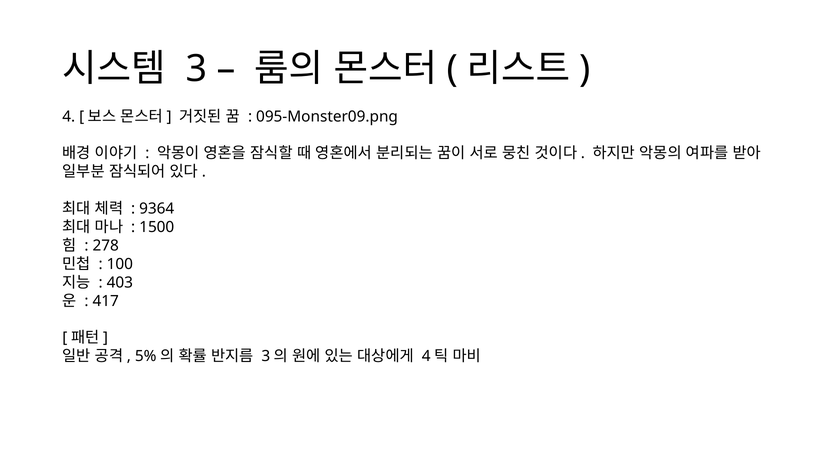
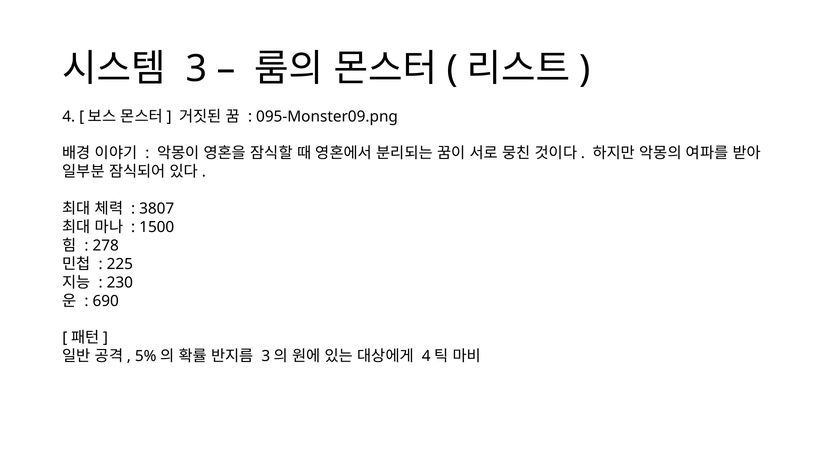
9364: 9364 -> 3807
100: 100 -> 225
403: 403 -> 230
417: 417 -> 690
